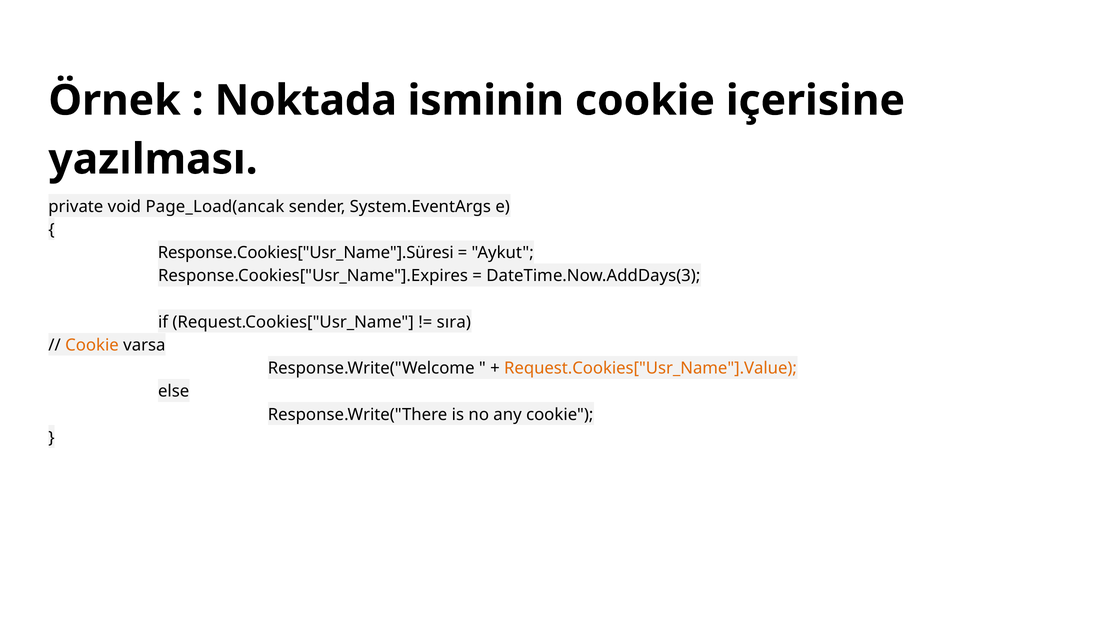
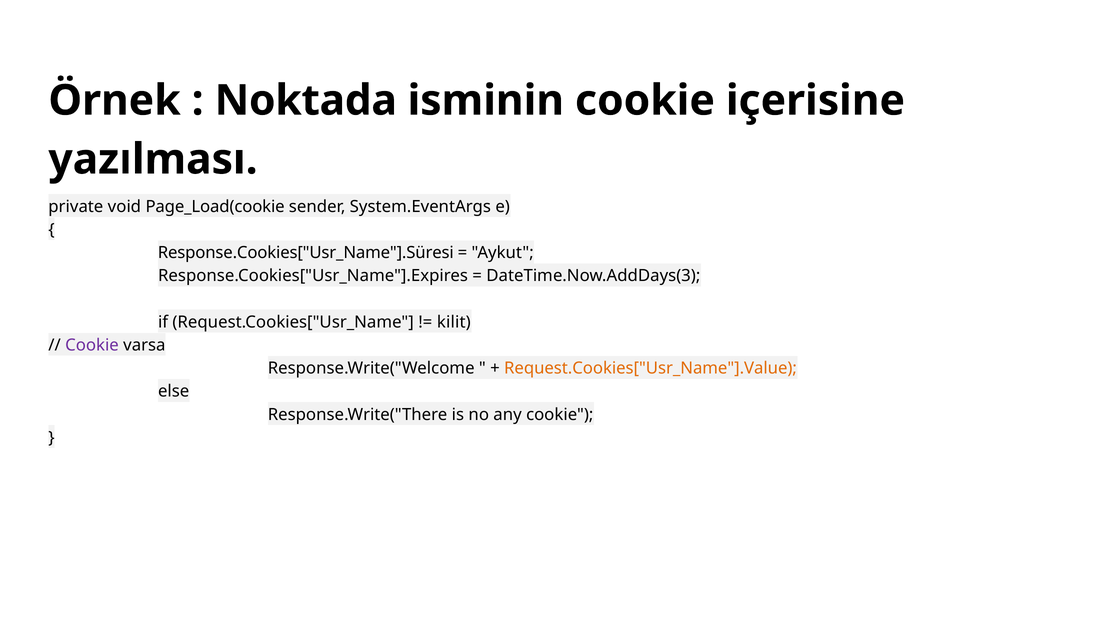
Page_Load(ancak: Page_Load(ancak -> Page_Load(cookie
sıra: sıra -> kilit
Cookie at (92, 345) colour: orange -> purple
